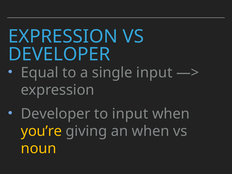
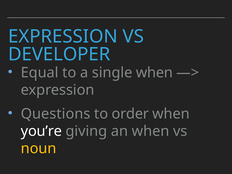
single input: input -> when
Developer at (56, 114): Developer -> Questions
to input: input -> order
you’re colour: yellow -> white
